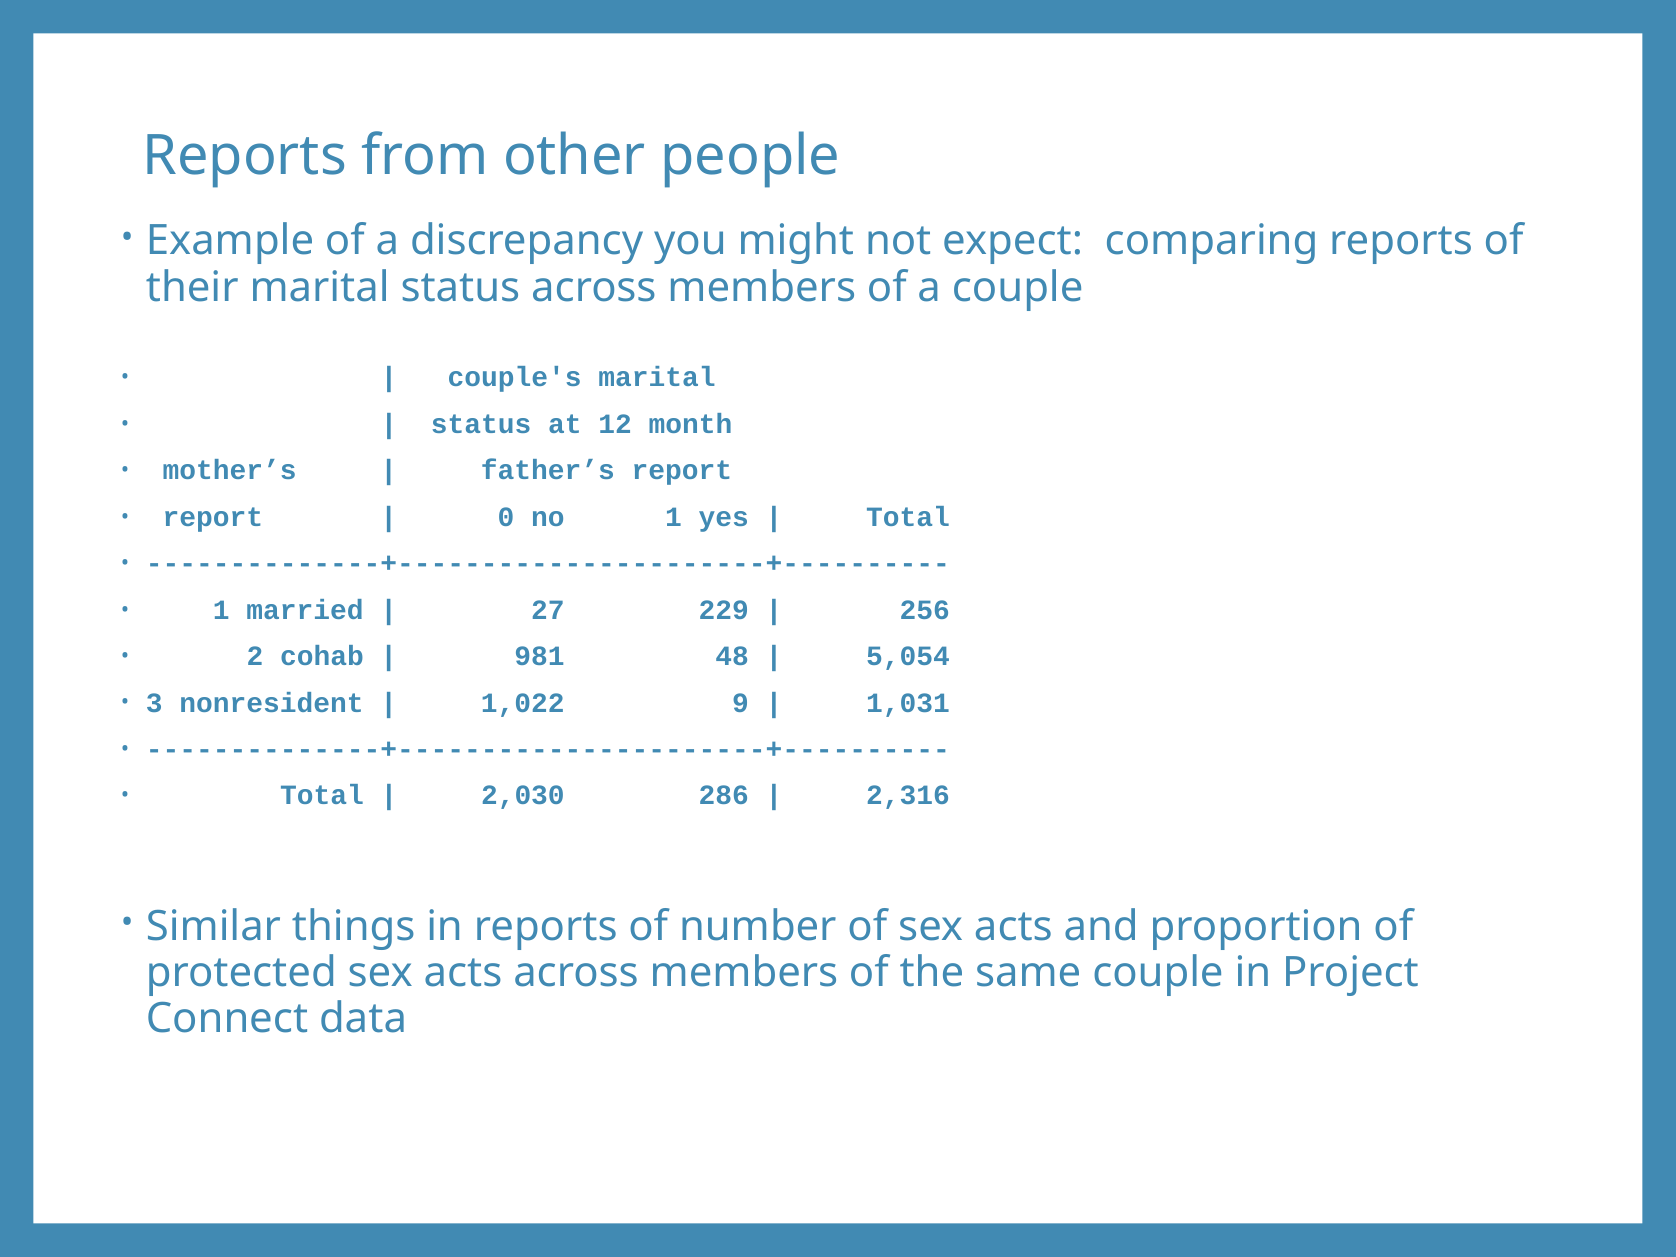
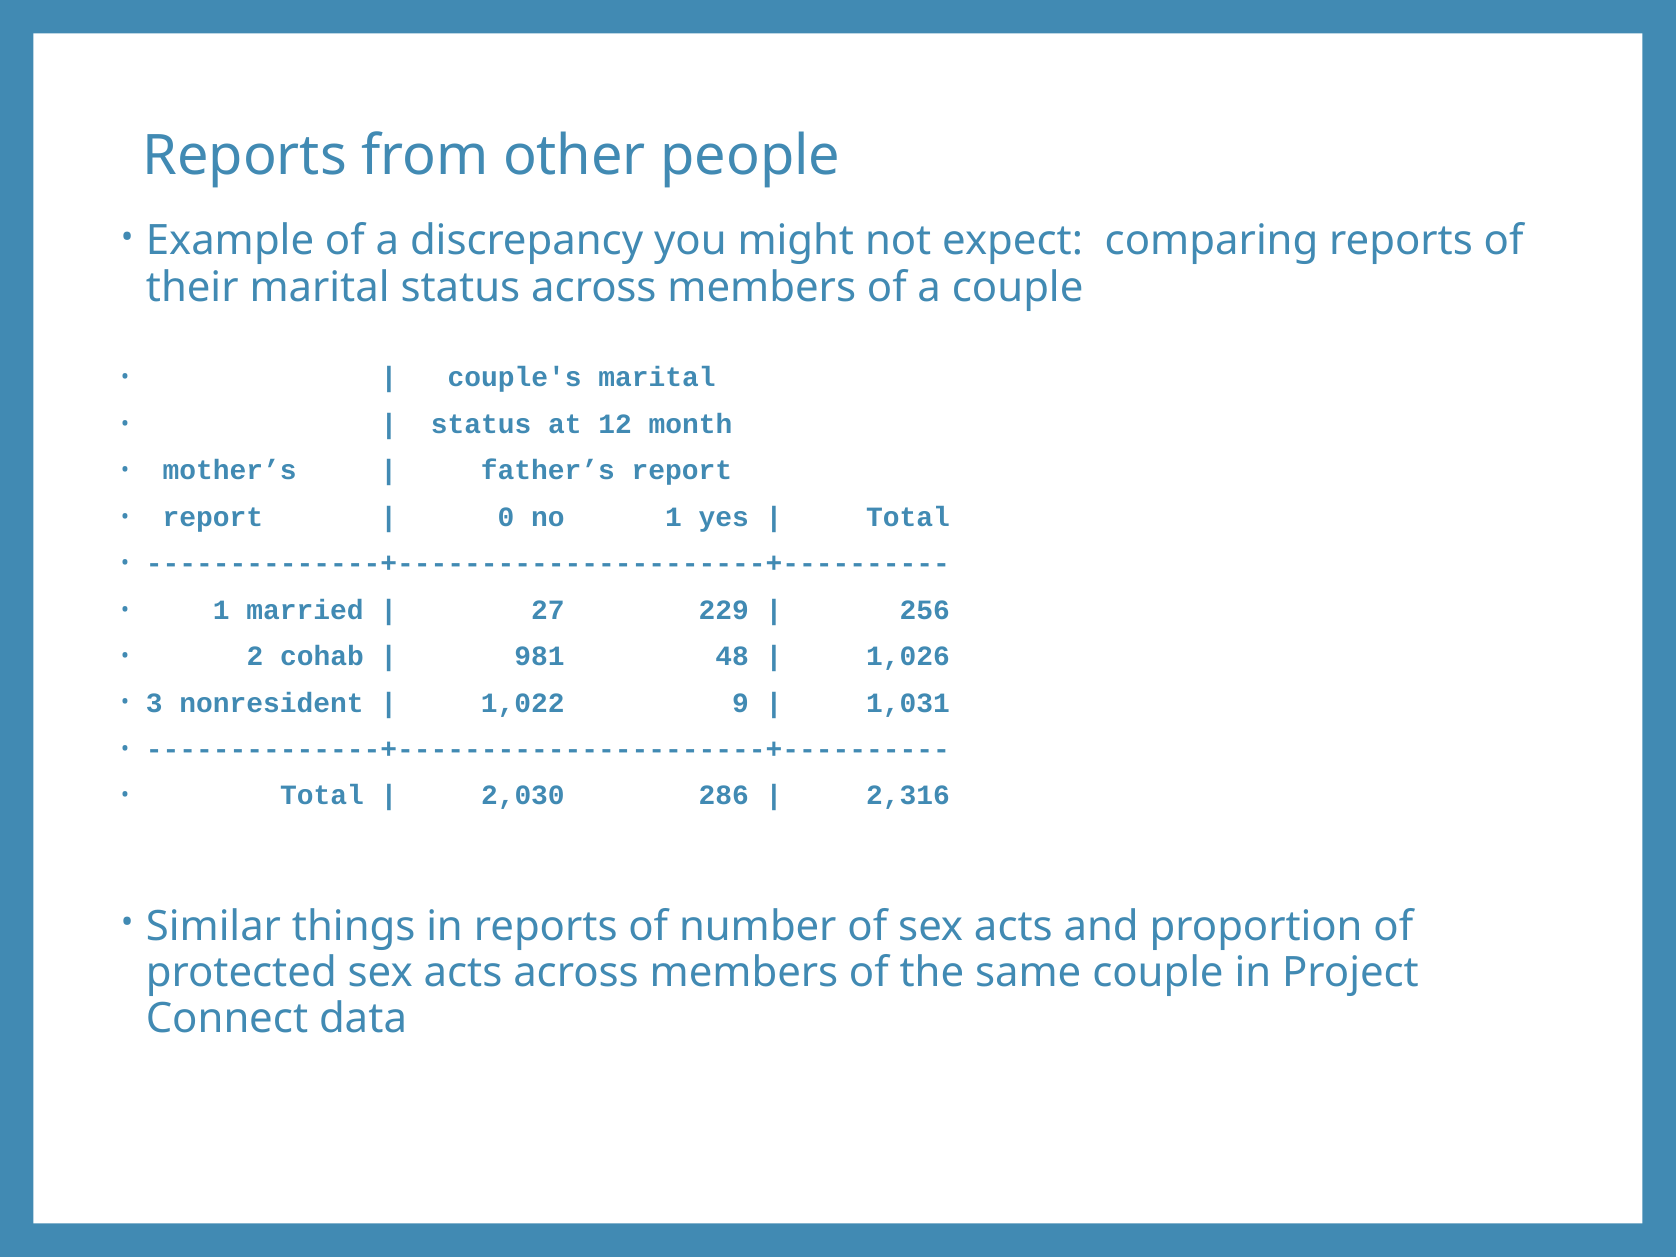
5,054: 5,054 -> 1,026
